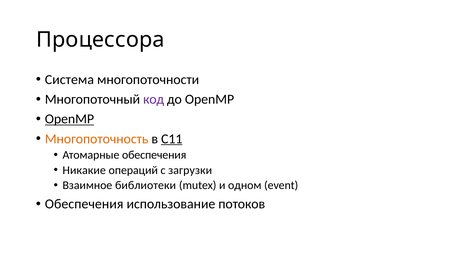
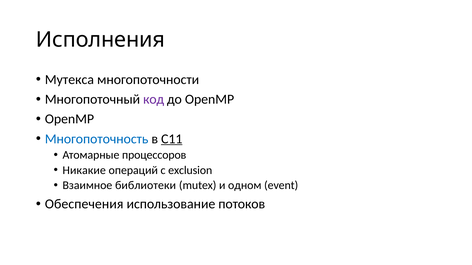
Процессора: Процессора -> Исполнения
Система: Система -> Мутекса
OpenMP at (69, 119) underline: present -> none
Многопоточность colour: orange -> blue
Атомарные обеспечения: обеспечения -> процессоров
загрузки: загрузки -> exclusion
